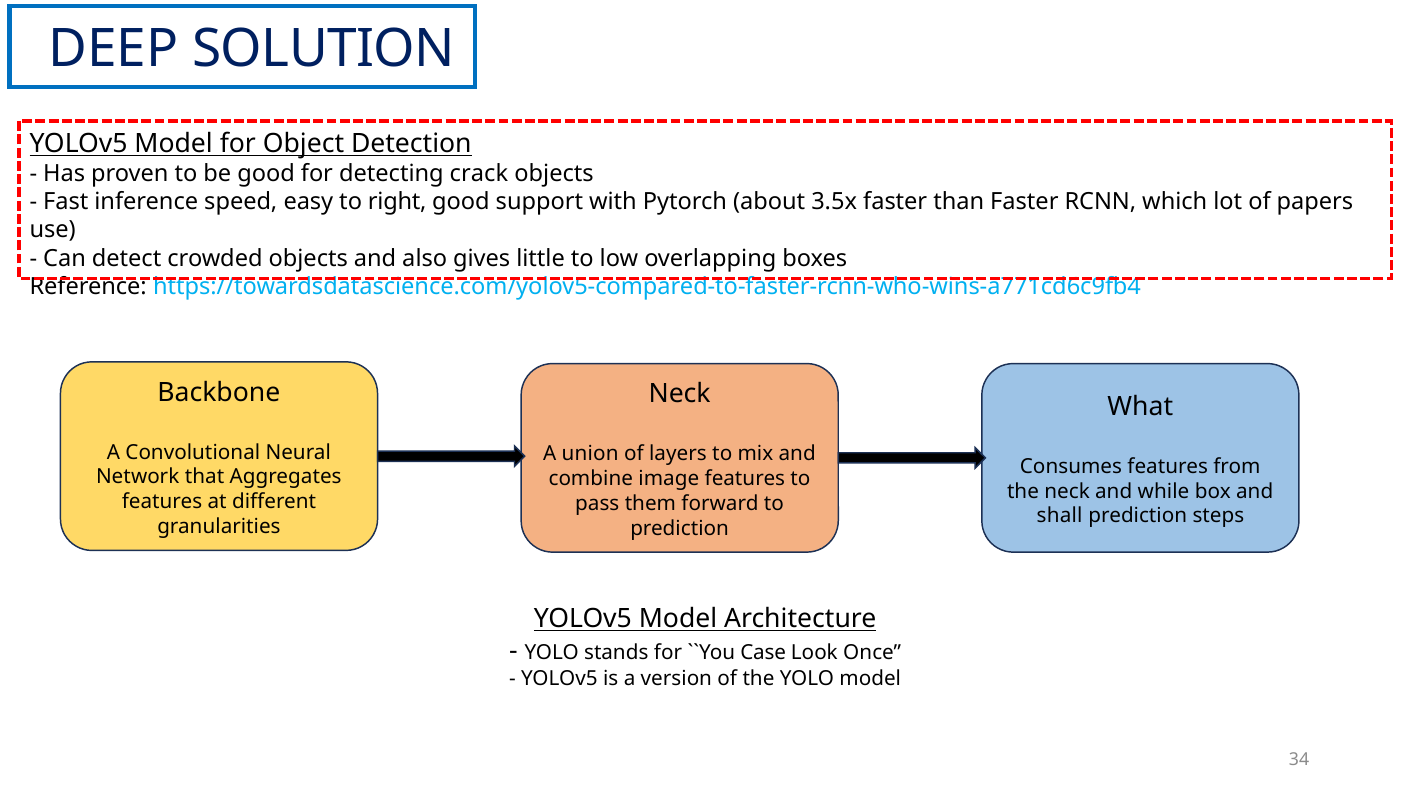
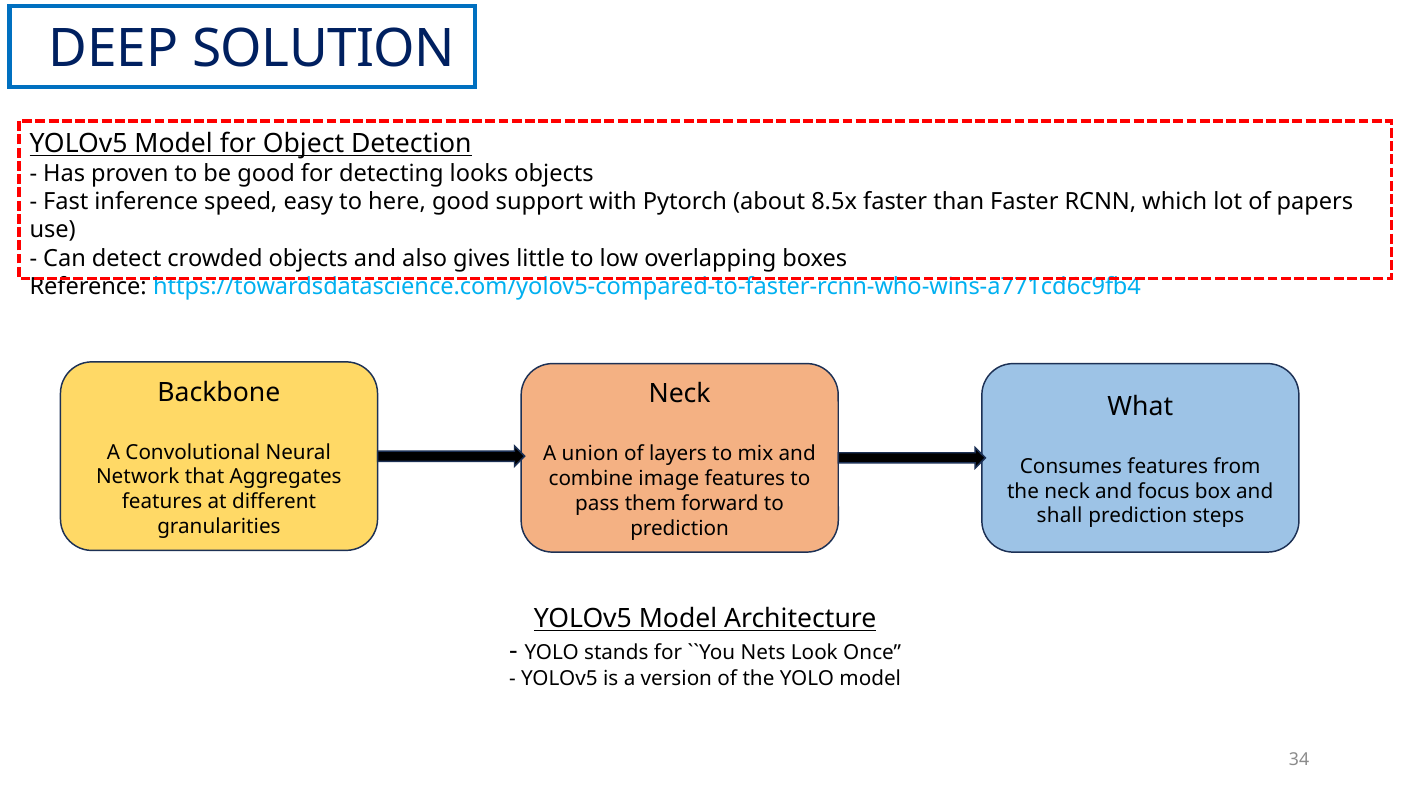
crack: crack -> looks
right: right -> here
3.5x: 3.5x -> 8.5x
while: while -> focus
Case: Case -> Nets
